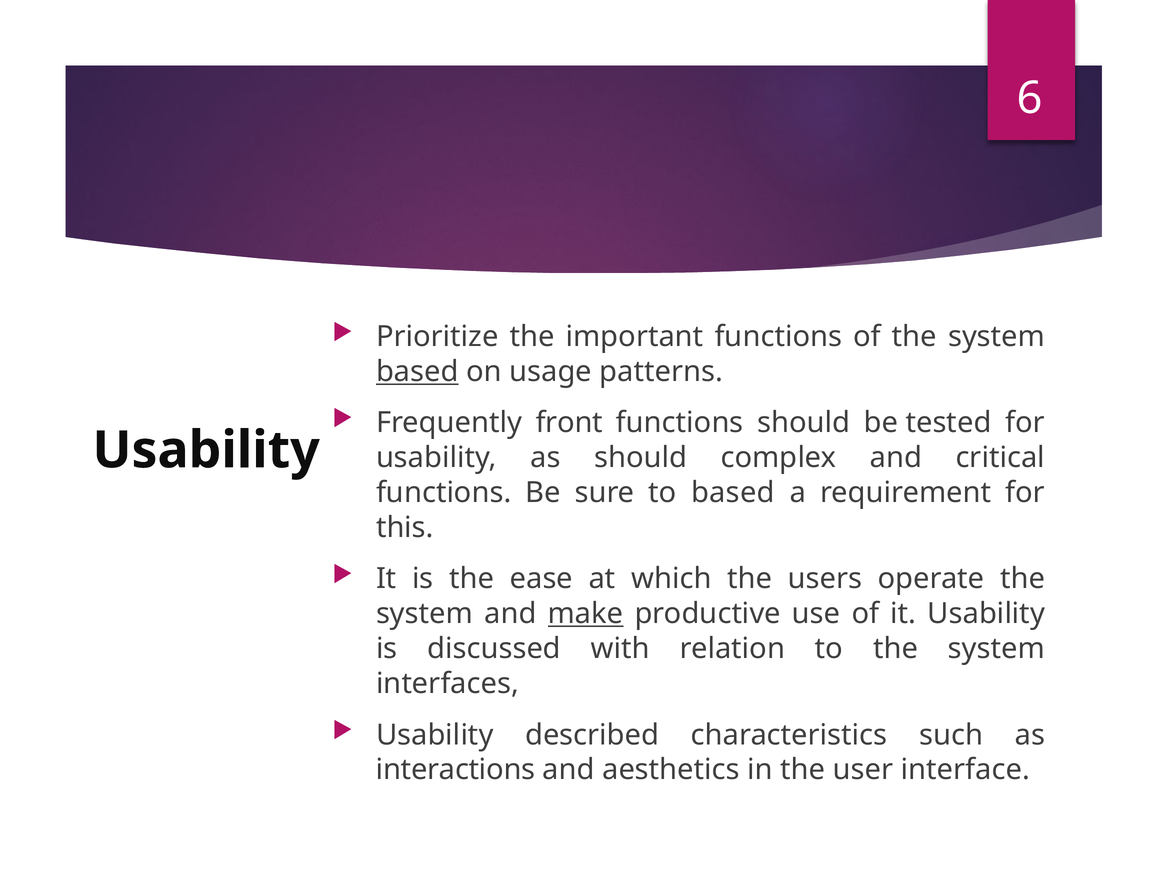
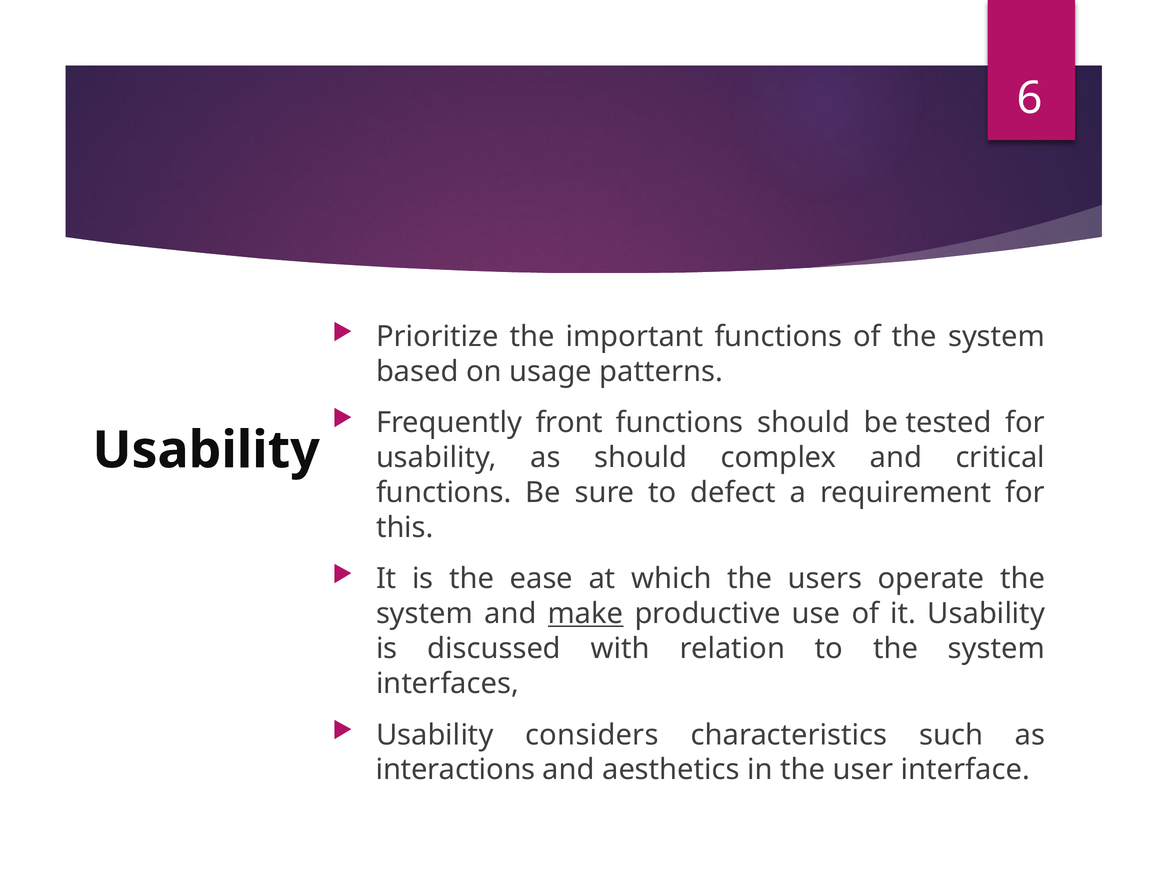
based at (417, 372) underline: present -> none
to based: based -> defect
described: described -> considers
